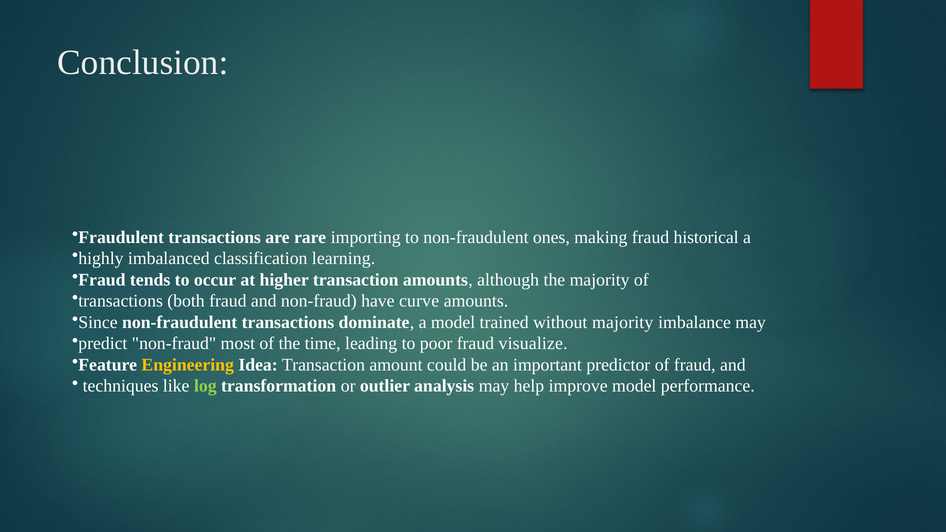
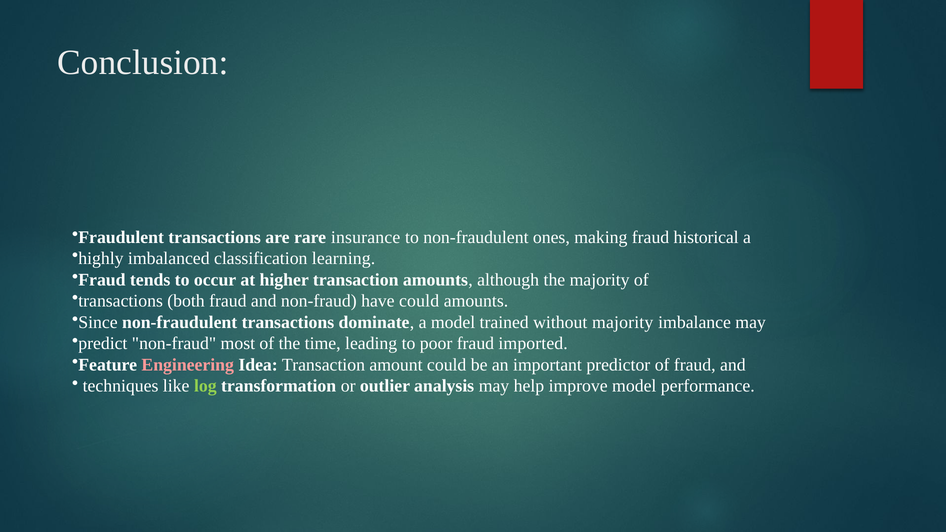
importing: importing -> insurance
have curve: curve -> could
visualize: visualize -> imported
Engineering colour: yellow -> pink
